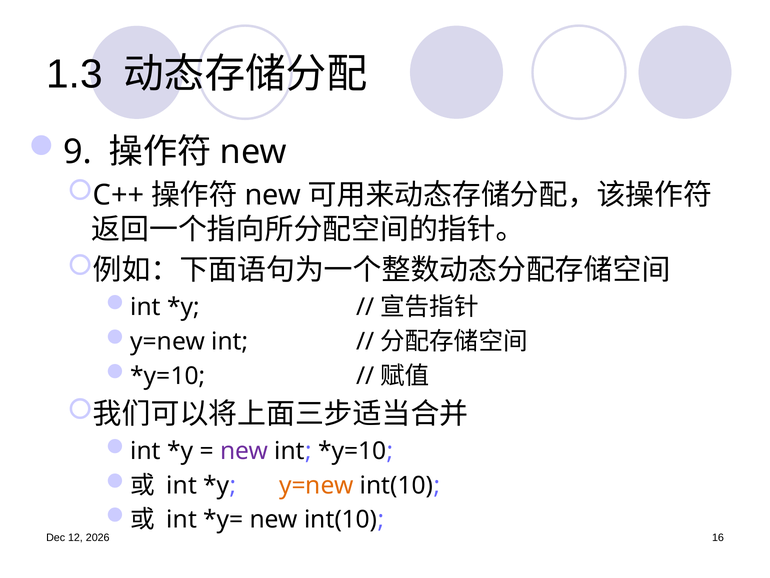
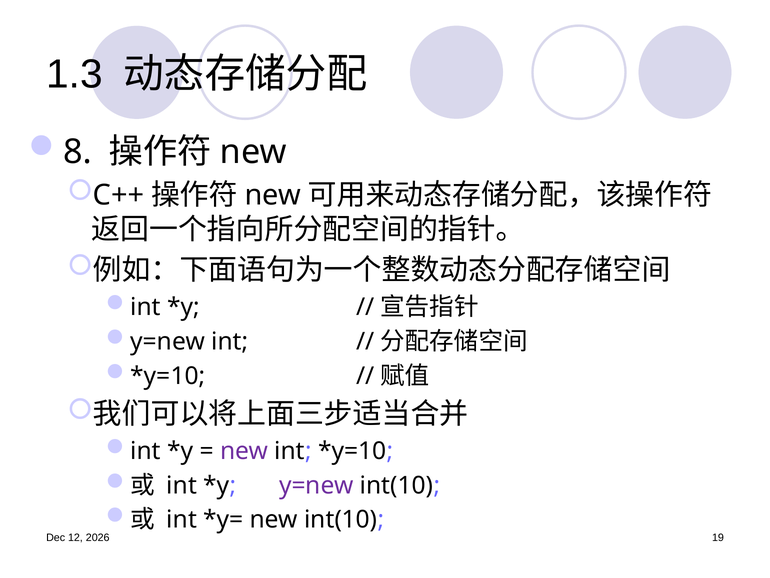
9: 9 -> 8
y=new at (316, 485) colour: orange -> purple
16: 16 -> 19
